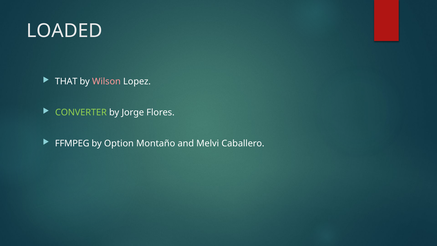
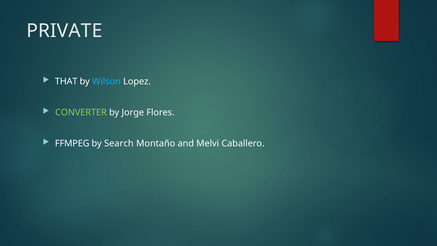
LOADED: LOADED -> PRIVATE
Wilson colour: pink -> light blue
Option: Option -> Search
